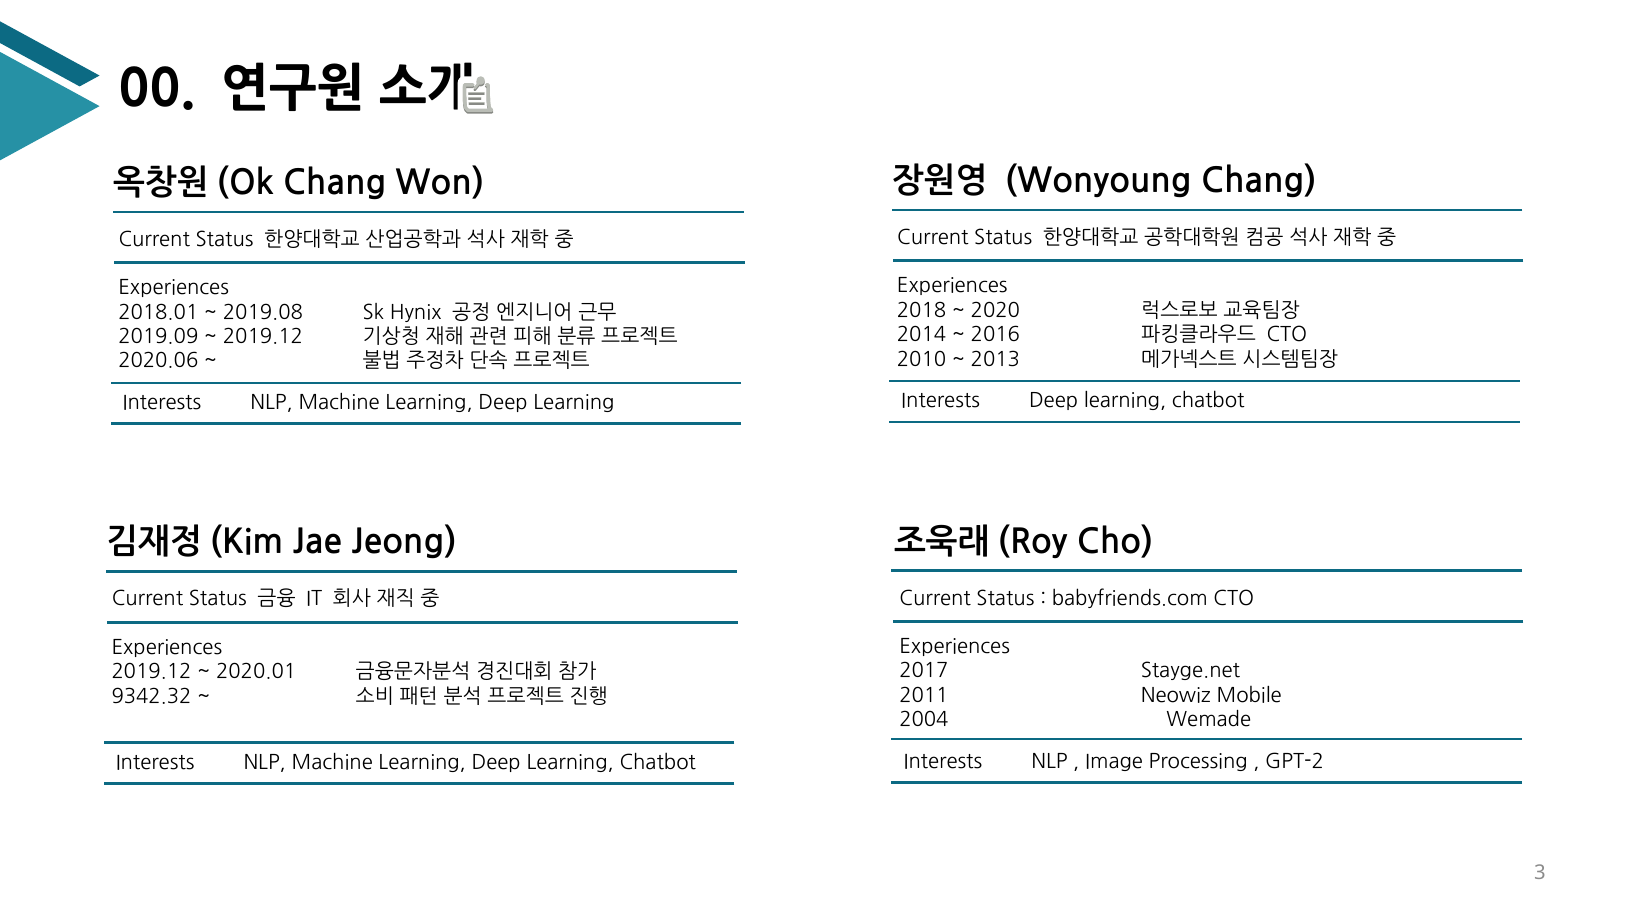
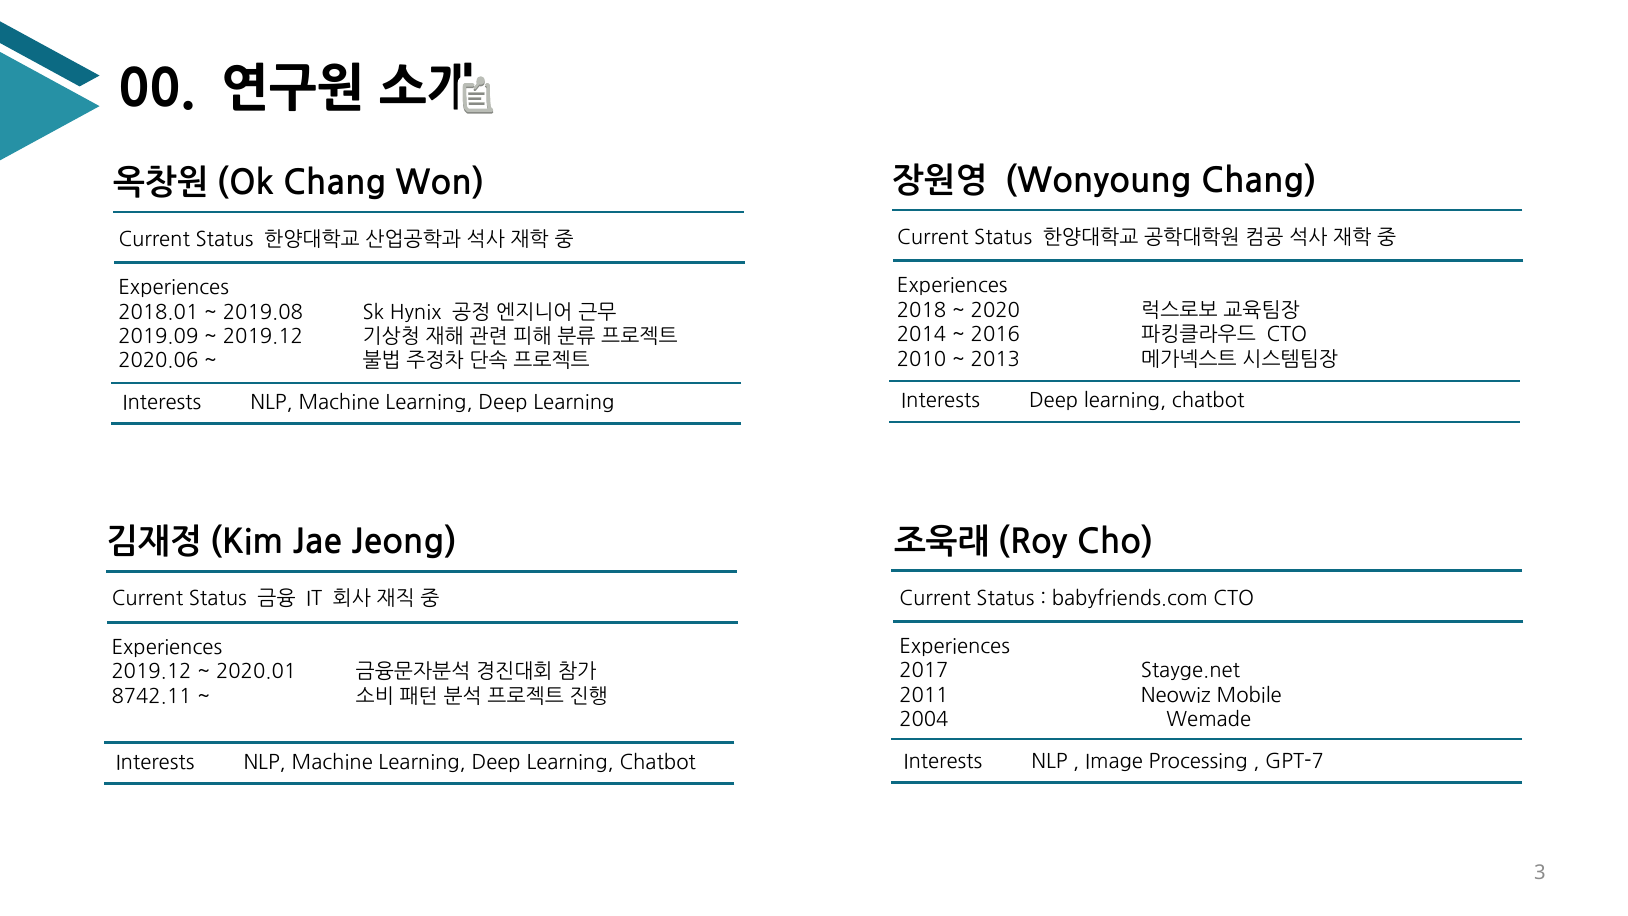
9342.32: 9342.32 -> 8742.11
GPT-2: GPT-2 -> GPT-7
